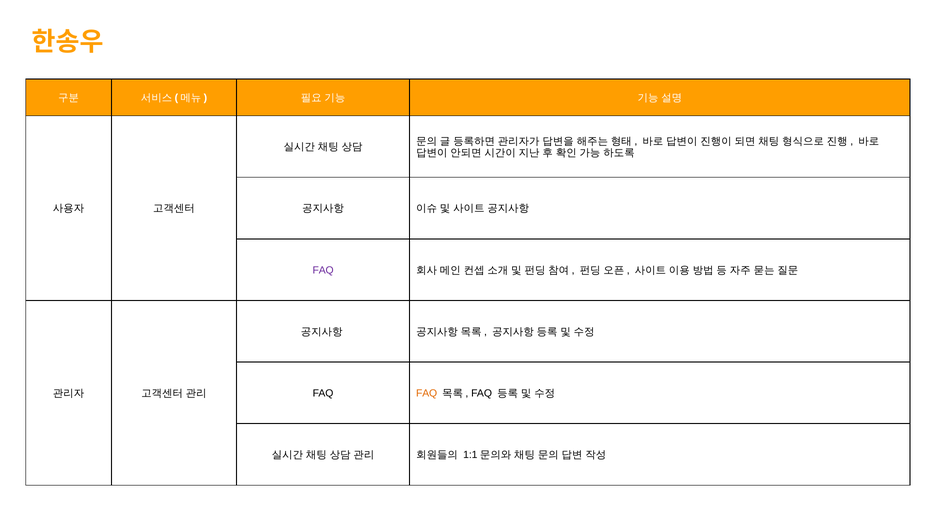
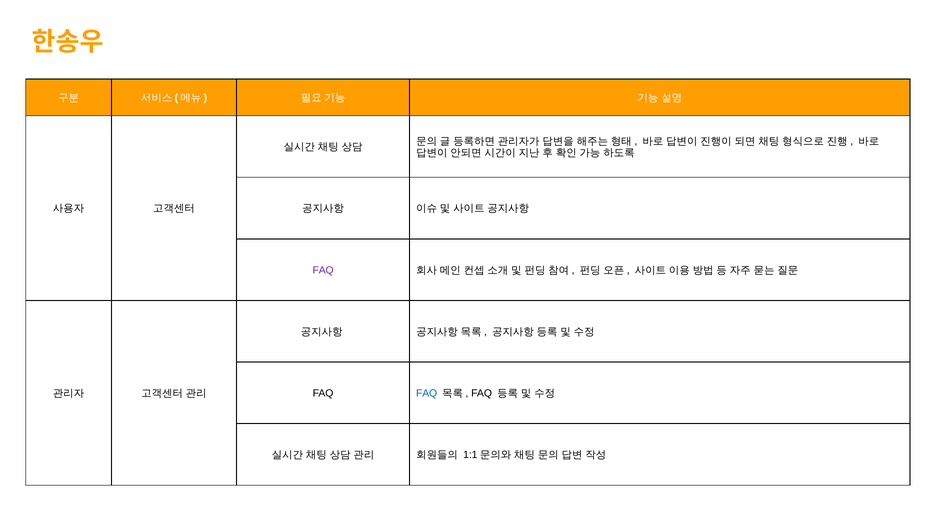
FAQ at (427, 394) colour: orange -> blue
